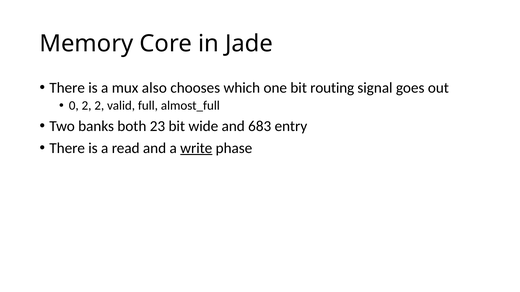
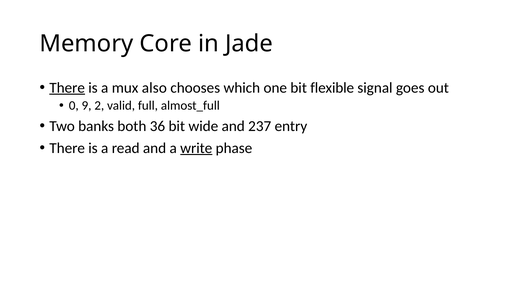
There at (67, 88) underline: none -> present
routing: routing -> flexible
0 2: 2 -> 9
23: 23 -> 36
683: 683 -> 237
